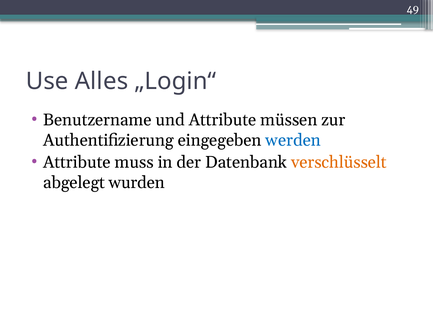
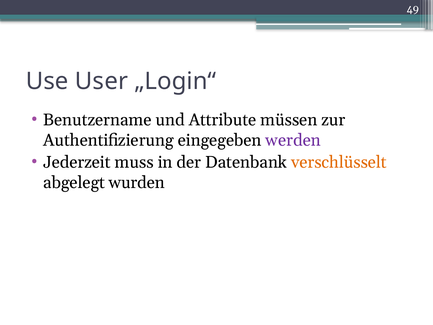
Alles: Alles -> User
werden colour: blue -> purple
Attribute at (77, 162): Attribute -> Jederzeit
